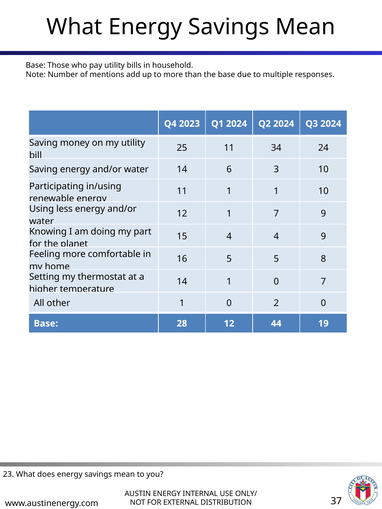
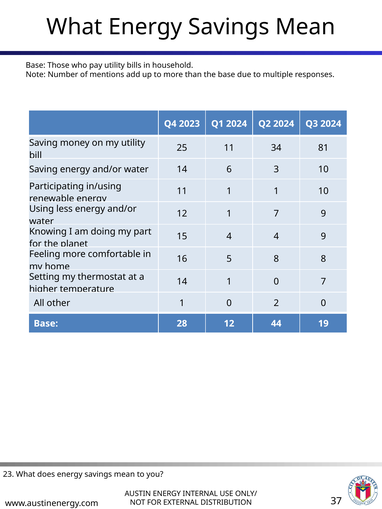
24: 24 -> 81
5 5: 5 -> 8
